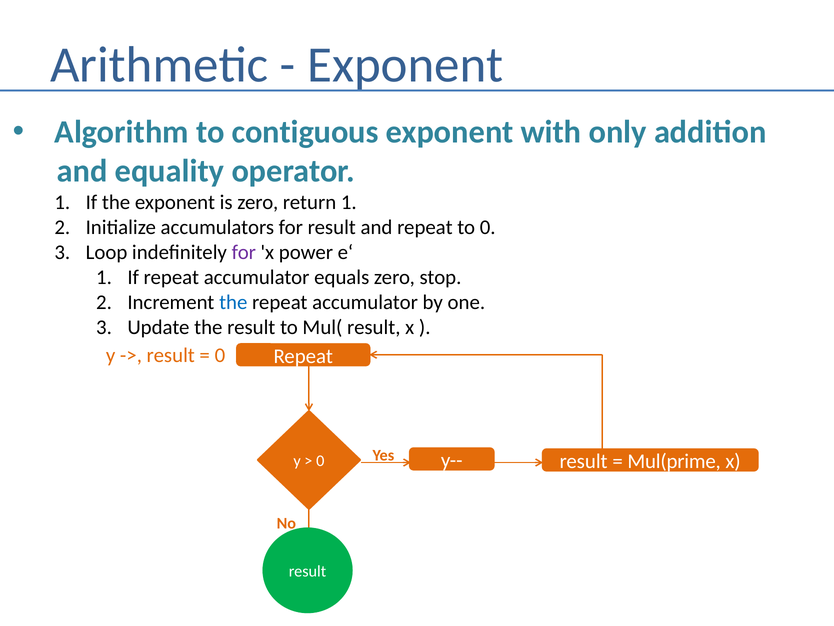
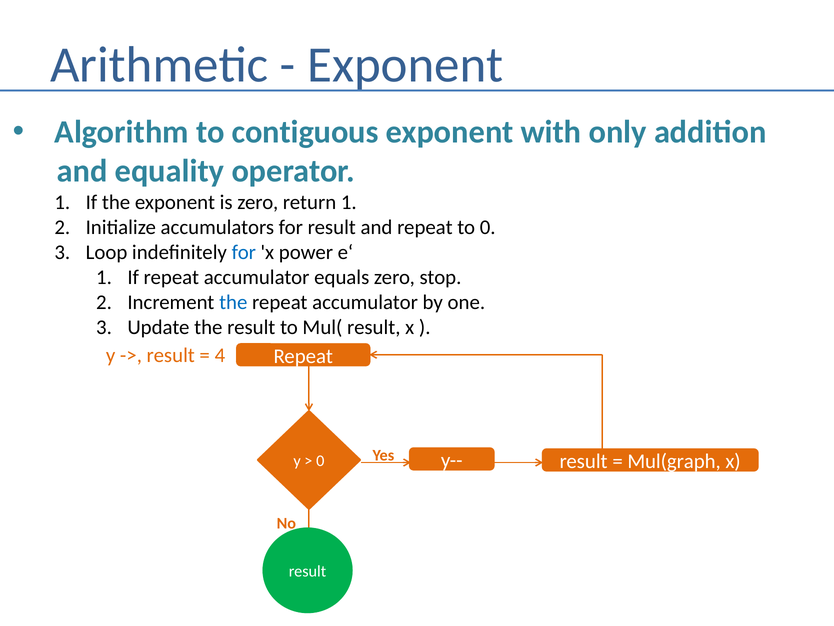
for at (244, 252) colour: purple -> blue
0 at (220, 355): 0 -> 4
Mul(prime: Mul(prime -> Mul(graph
